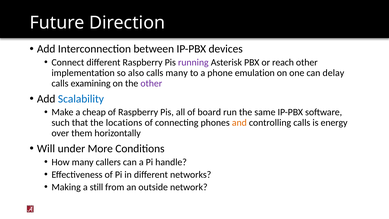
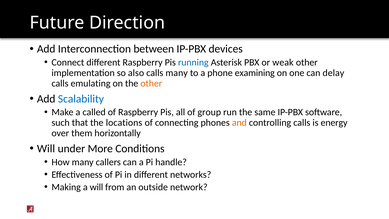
running colour: purple -> blue
reach: reach -> weak
emulation: emulation -> examining
examining: examining -> emulating
other at (151, 83) colour: purple -> orange
cheap: cheap -> called
board: board -> group
a still: still -> will
